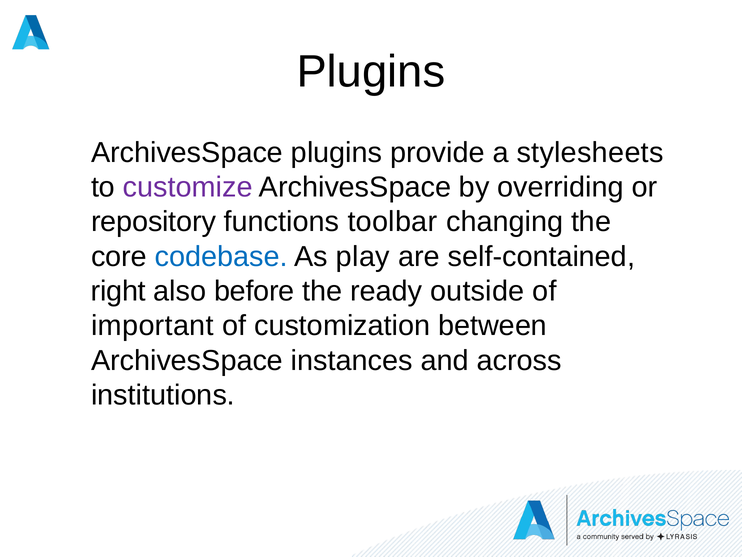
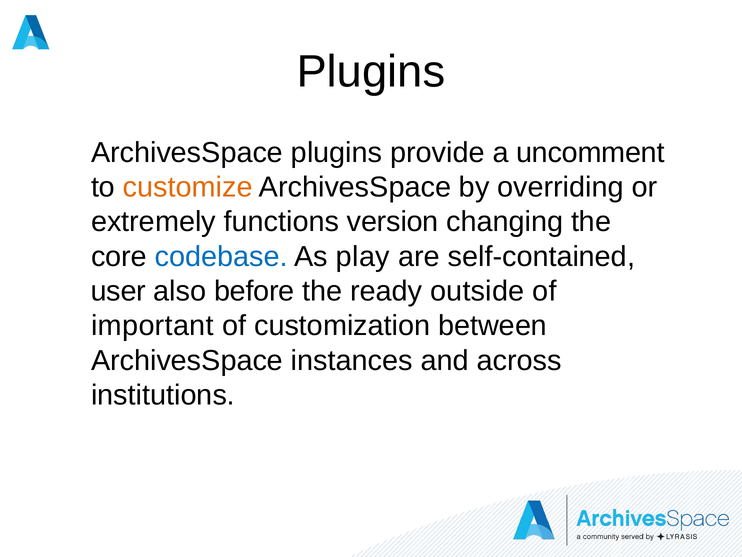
stylesheets: stylesheets -> uncomment
customize colour: purple -> orange
repository: repository -> extremely
toolbar: toolbar -> version
right: right -> user
